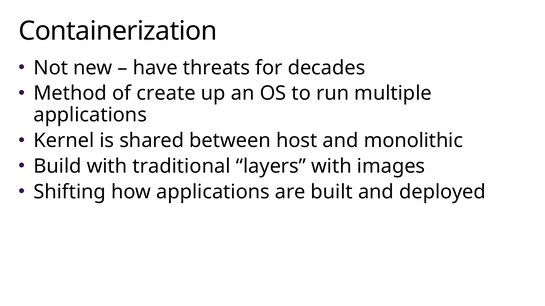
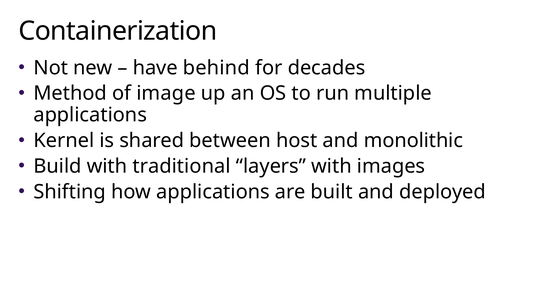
threats: threats -> behind
create: create -> image
